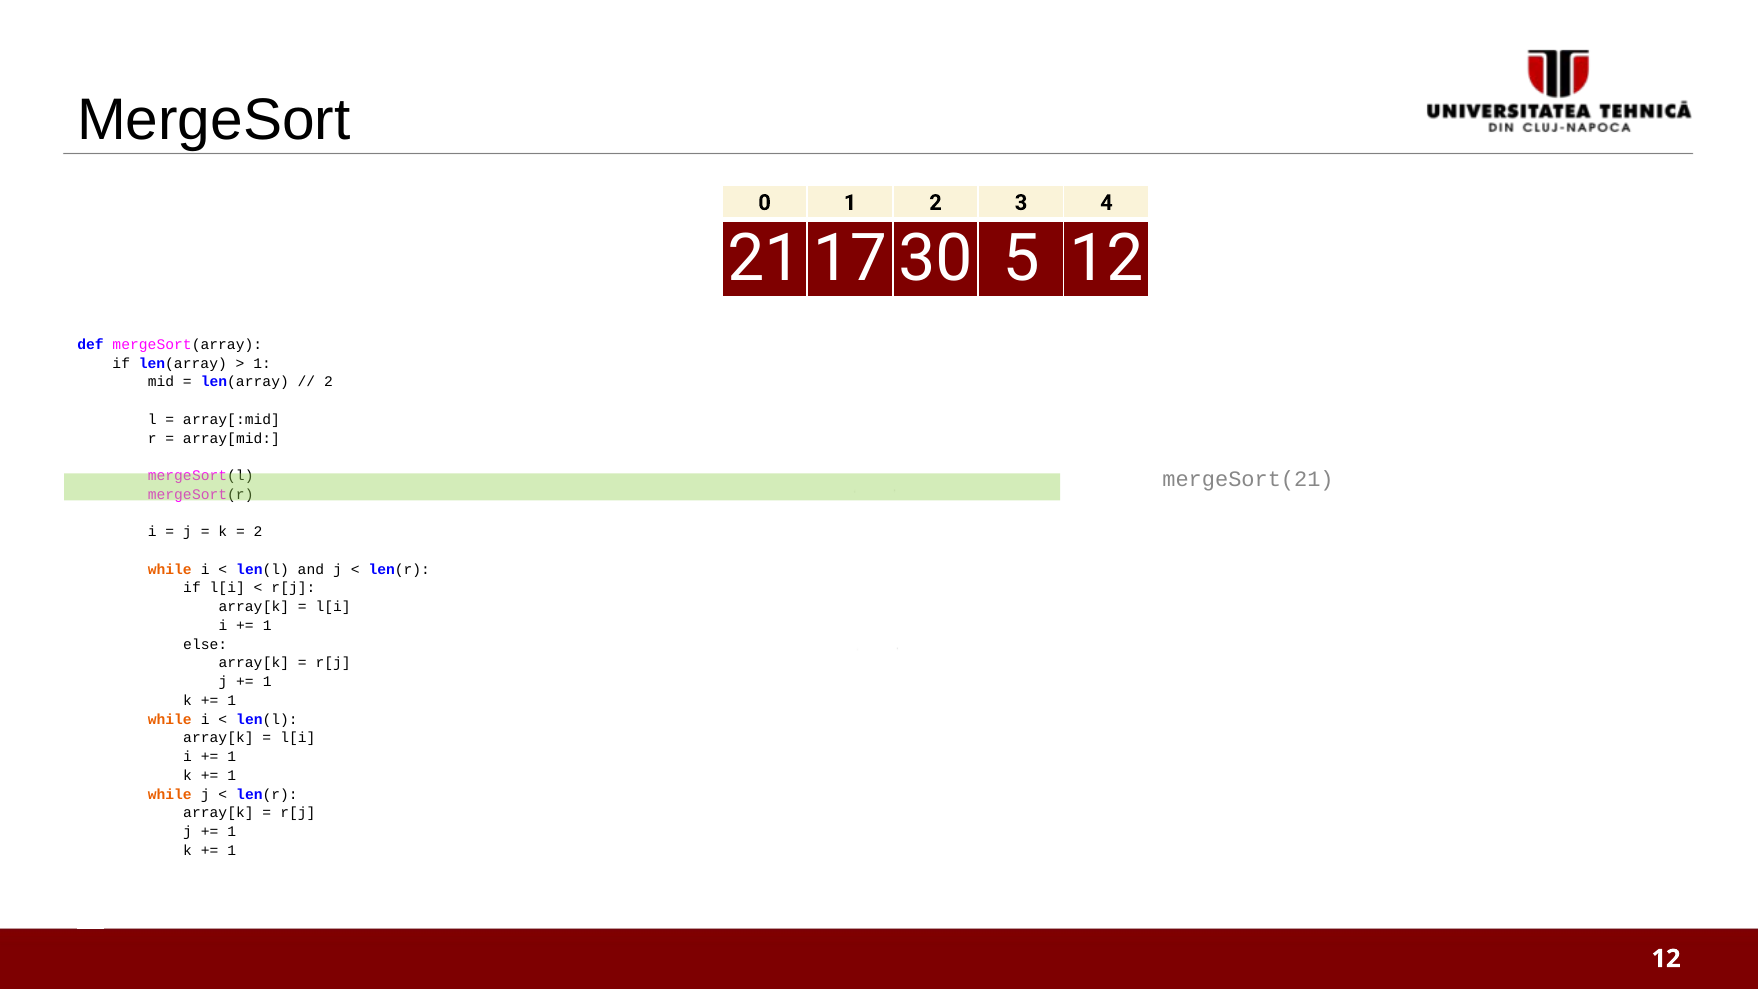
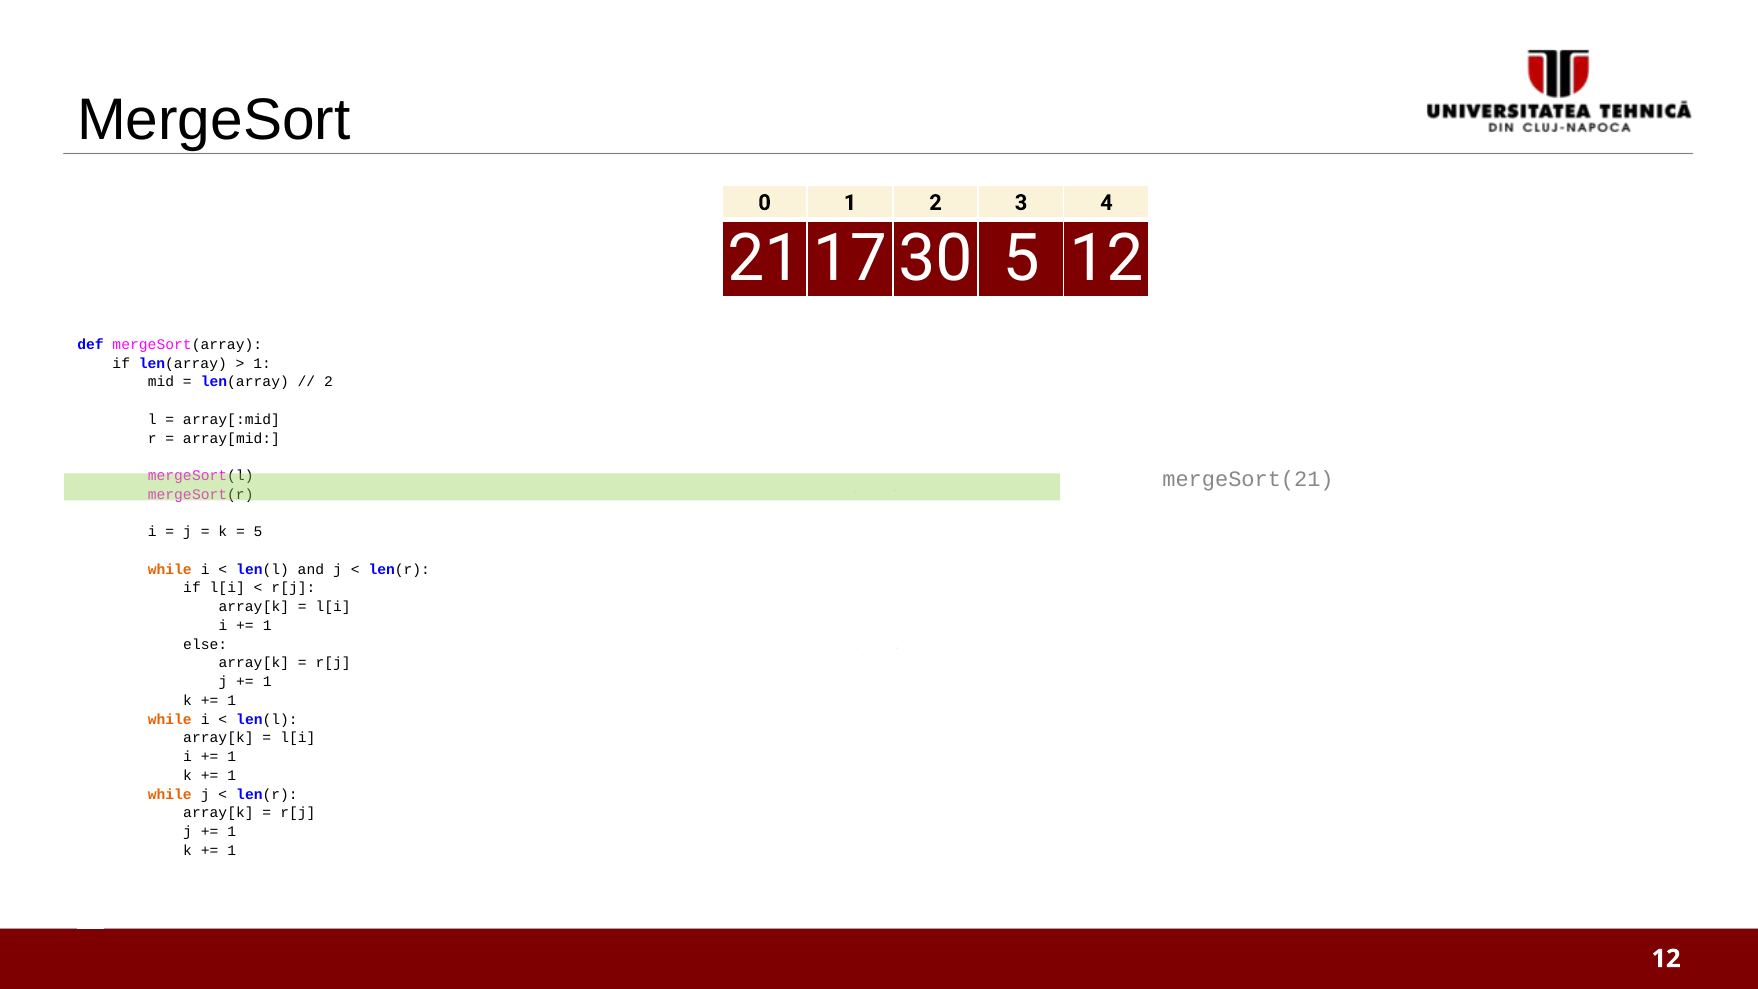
2 at (258, 532): 2 -> 5
